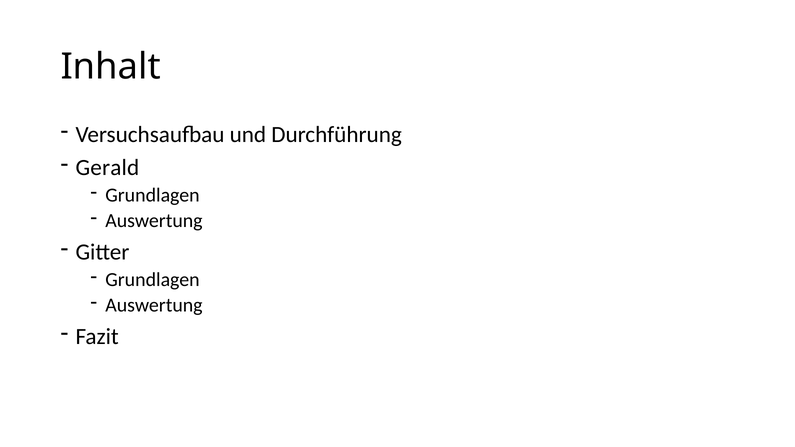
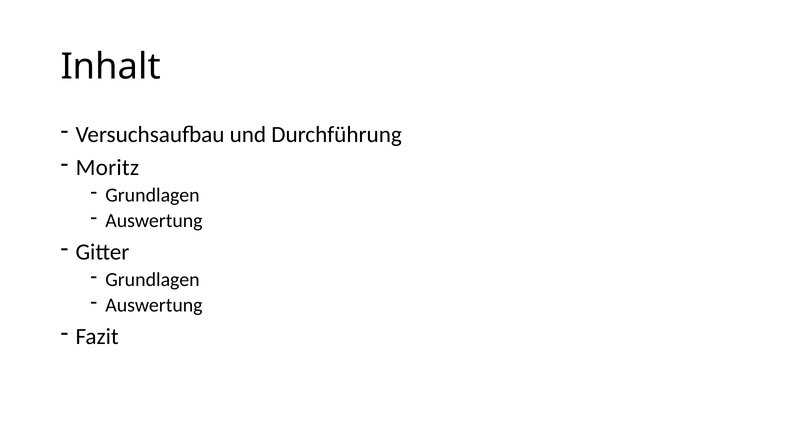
Gerald: Gerald -> Moritz
